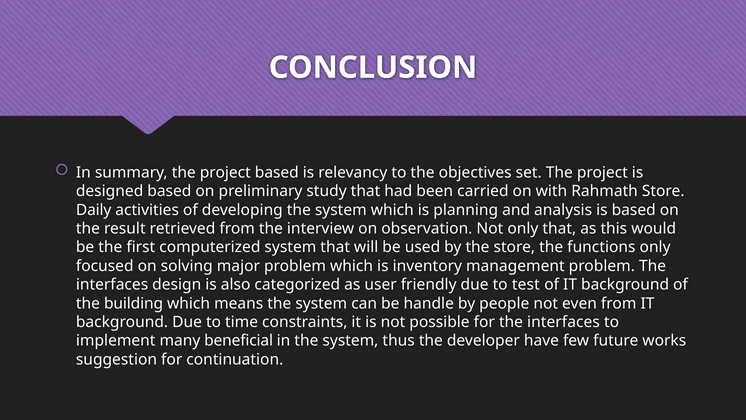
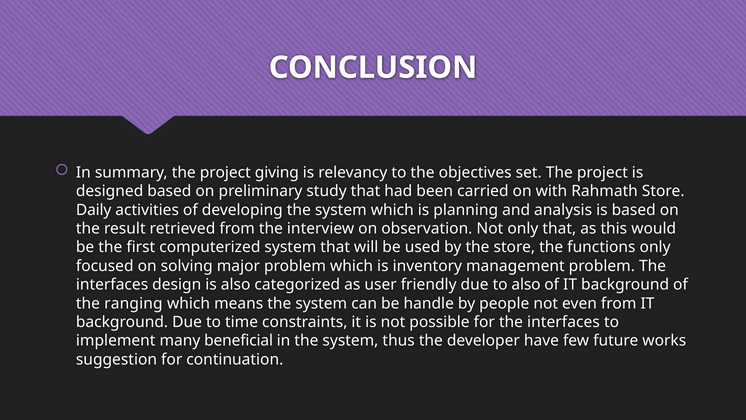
project based: based -> giving
to test: test -> also
building: building -> ranging
